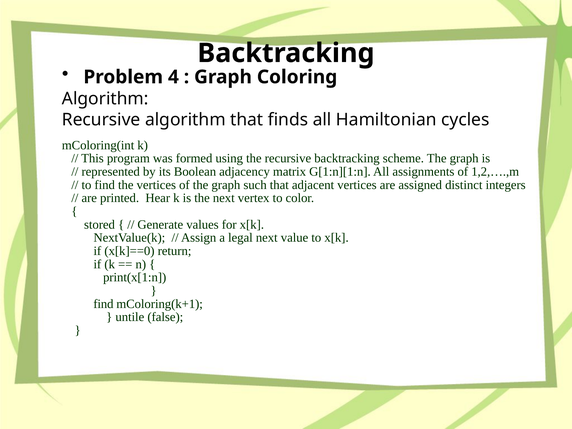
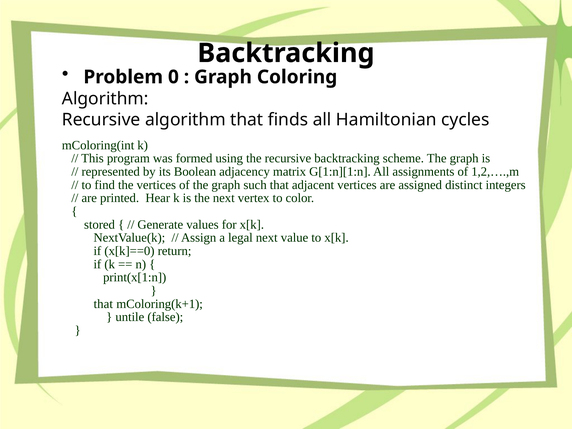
4: 4 -> 0
find at (103, 304): find -> that
